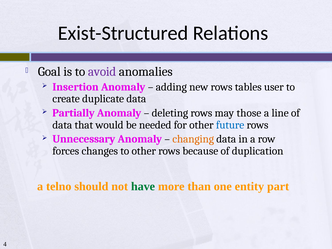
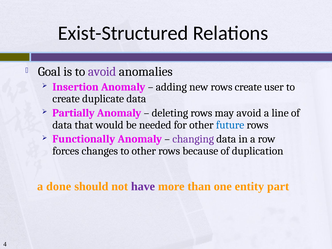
rows tables: tables -> create
may those: those -> avoid
Unnecessary: Unnecessary -> Functionally
changing colour: orange -> purple
telno: telno -> done
have colour: green -> purple
